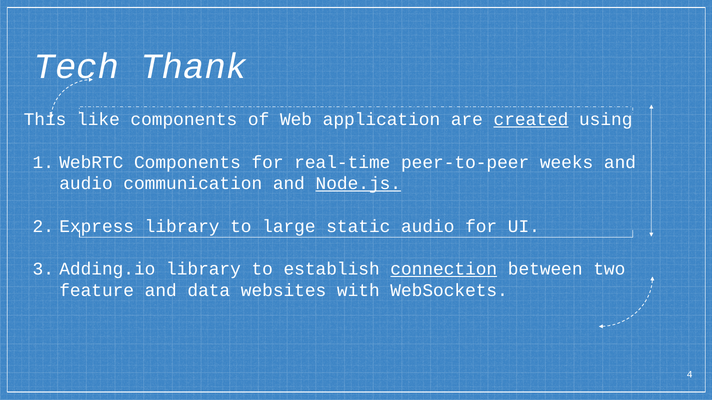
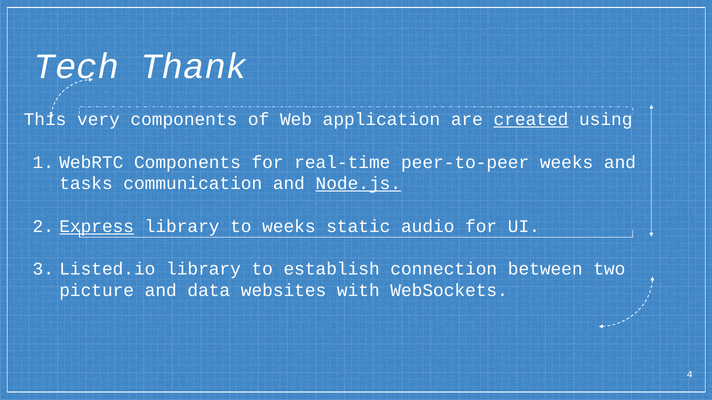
like: like -> very
audio at (86, 184): audio -> tasks
Express underline: none -> present
to large: large -> weeks
Adding.io: Adding.io -> Listed.io
connection underline: present -> none
feature: feature -> picture
